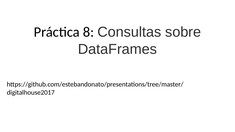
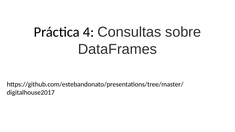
8: 8 -> 4
